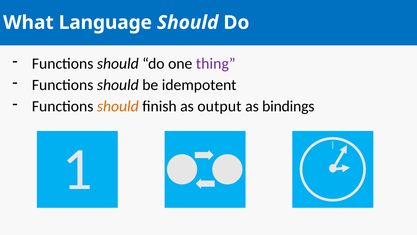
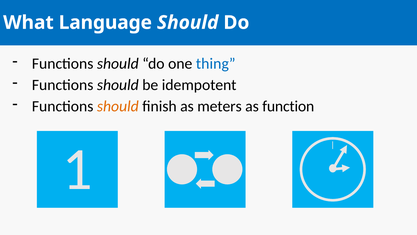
thing colour: purple -> blue
output: output -> meters
bindings: bindings -> function
